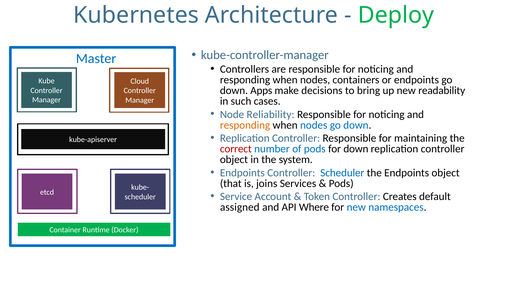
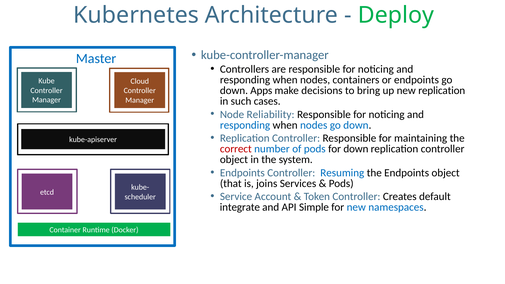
new readability: readability -> replication
responding at (245, 125) colour: orange -> blue
Controller Scheduler: Scheduler -> Resuming
assigned: assigned -> integrate
Where: Where -> Simple
